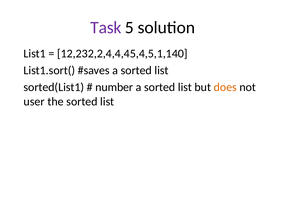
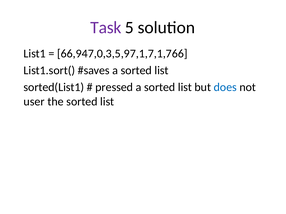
12,232,2,4,4,45,4,5,1,140: 12,232,2,4,4,45,4,5,1,140 -> 66,947,0,3,5,97,1,7,1,766
number: number -> pressed
does colour: orange -> blue
